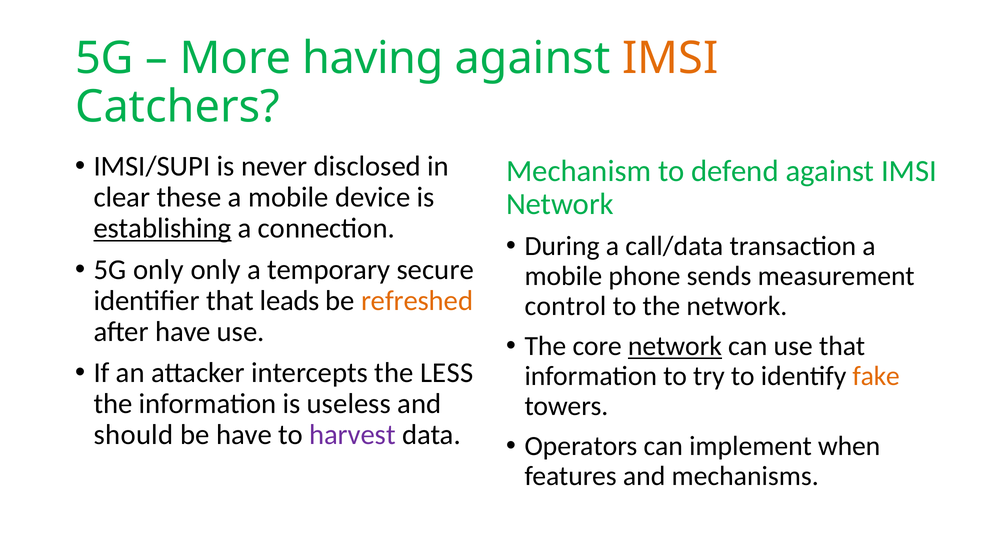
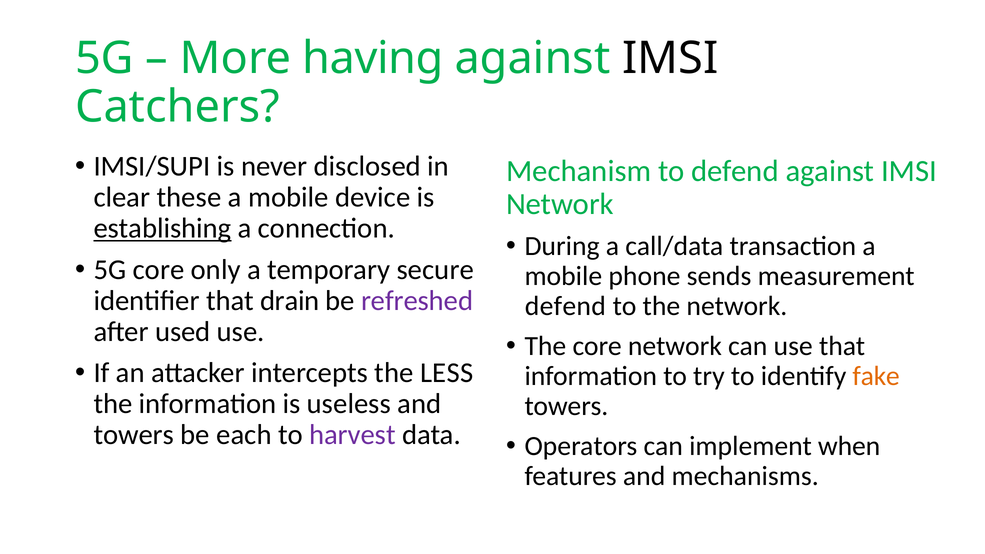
IMSI at (670, 58) colour: orange -> black
5G only: only -> core
leads: leads -> drain
refreshed colour: orange -> purple
control at (565, 306): control -> defend
after have: have -> used
network at (675, 346) underline: present -> none
should at (134, 435): should -> towers
be have: have -> each
